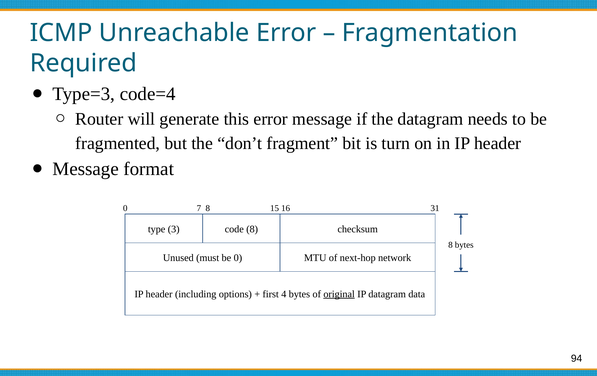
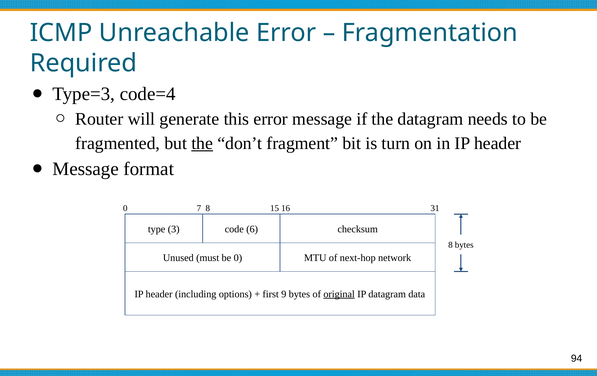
the at (202, 143) underline: none -> present
code 8: 8 -> 6
4: 4 -> 9
